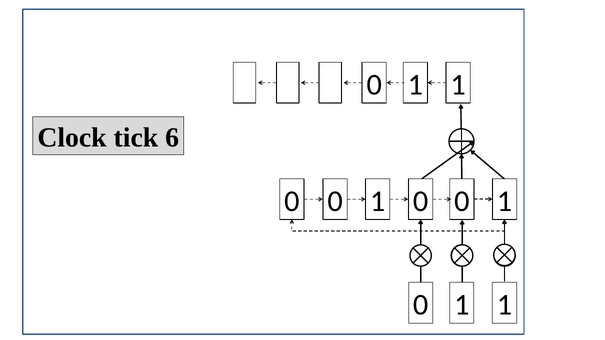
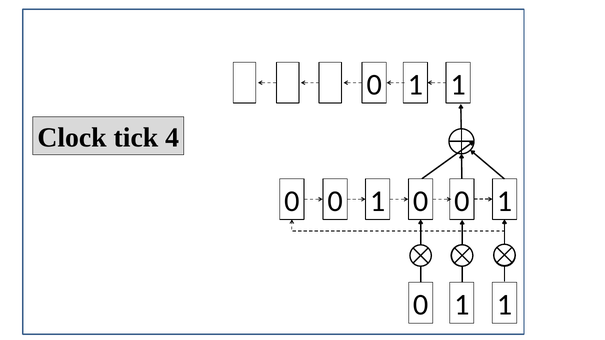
6: 6 -> 4
